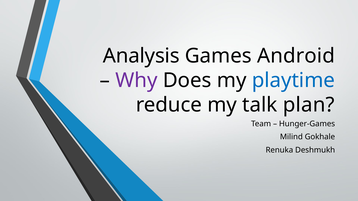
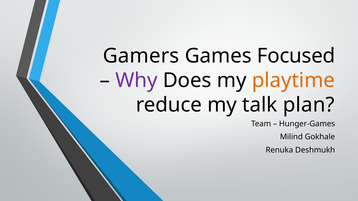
Analysis: Analysis -> Gamers
Android: Android -> Focused
playtime colour: blue -> orange
